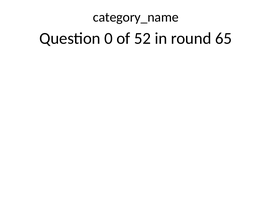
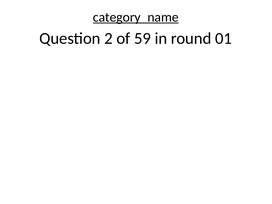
category_name underline: none -> present
0: 0 -> 2
52: 52 -> 59
65: 65 -> 01
